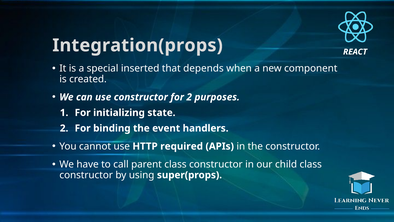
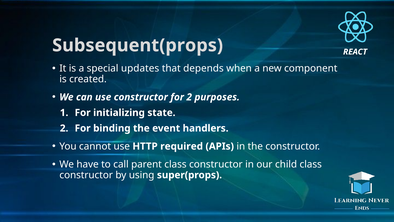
Integration(props: Integration(props -> Subsequent(props
inserted: inserted -> updates
